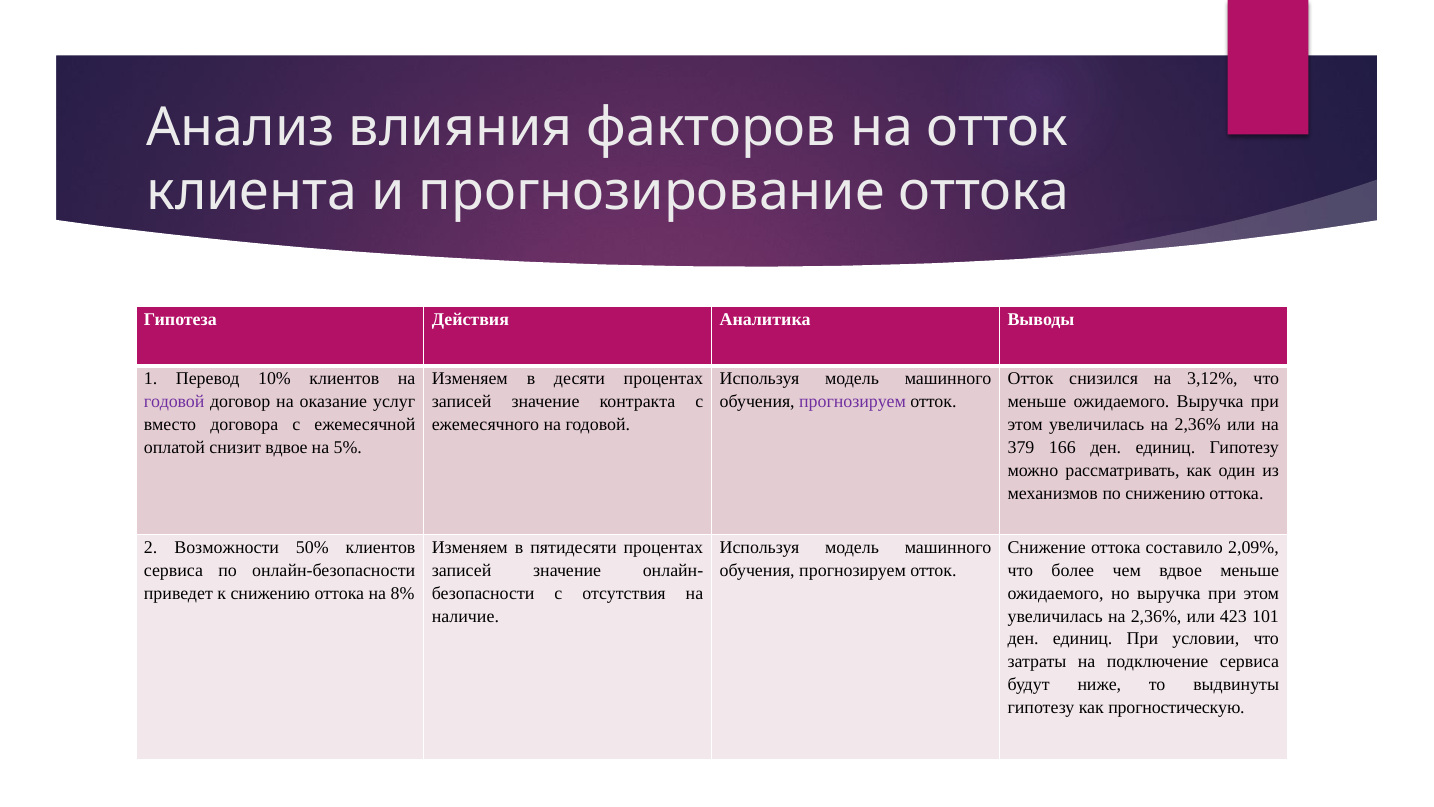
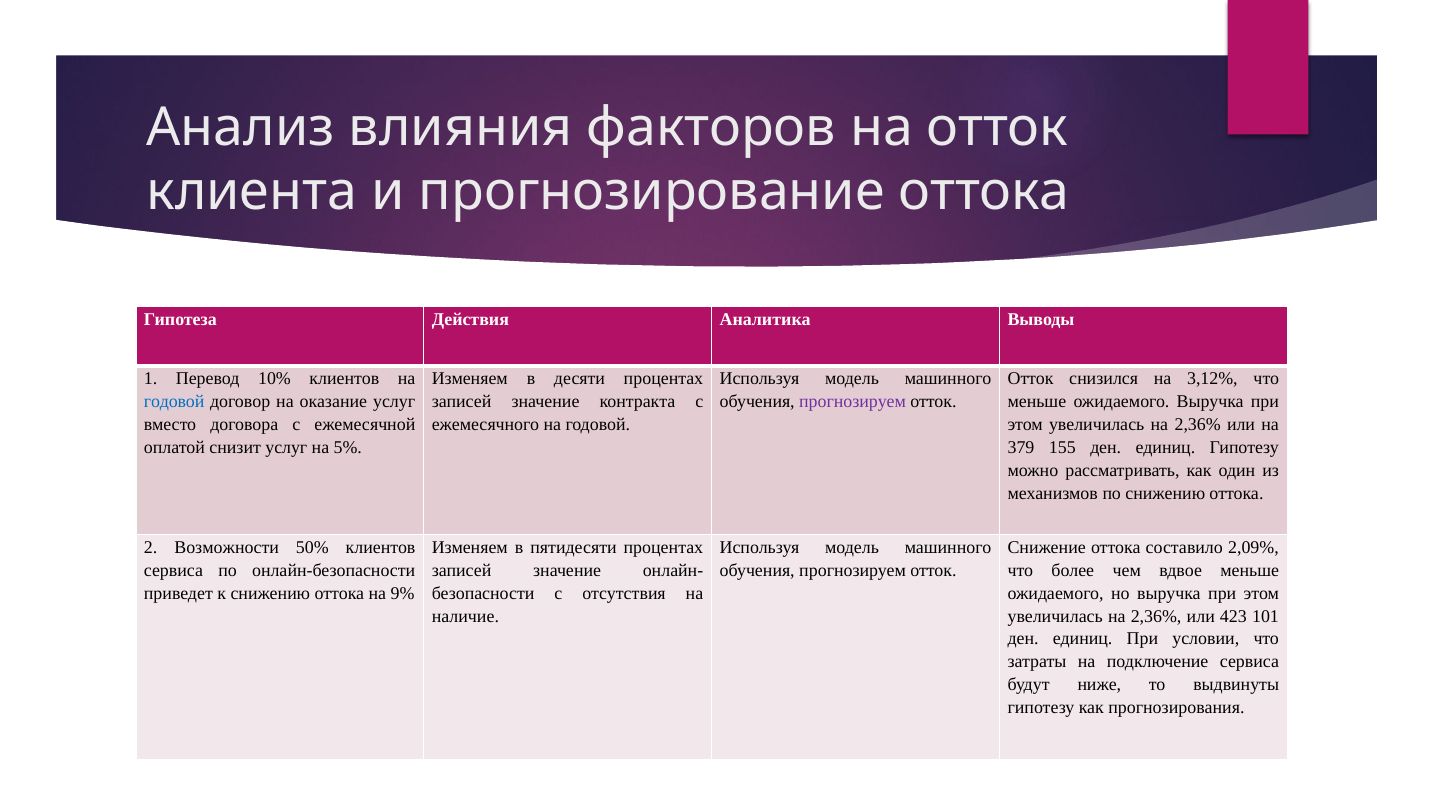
годовой at (174, 402) colour: purple -> blue
снизит вдвое: вдвое -> услуг
166: 166 -> 155
8%: 8% -> 9%
прогностическую: прогностическую -> прогнозирования
